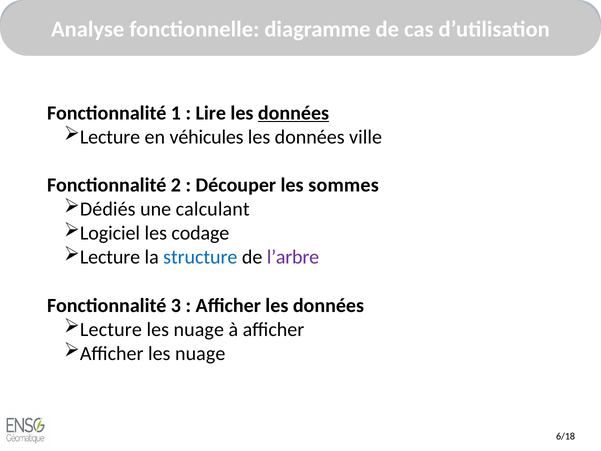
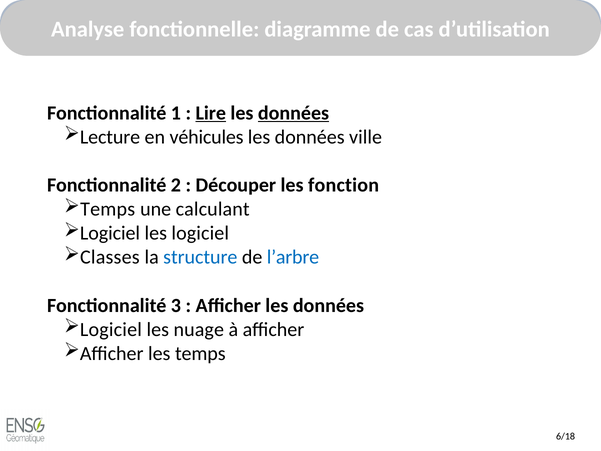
Lire underline: none -> present
sommes: sommes -> fonction
Dédiés at (108, 209): Dédiés -> Temps
les codage: codage -> logiciel
Lecture at (110, 257): Lecture -> Classes
l’arbre colour: purple -> blue
Lecture at (111, 329): Lecture -> Logiciel
Afficher les nuage: nuage -> temps
